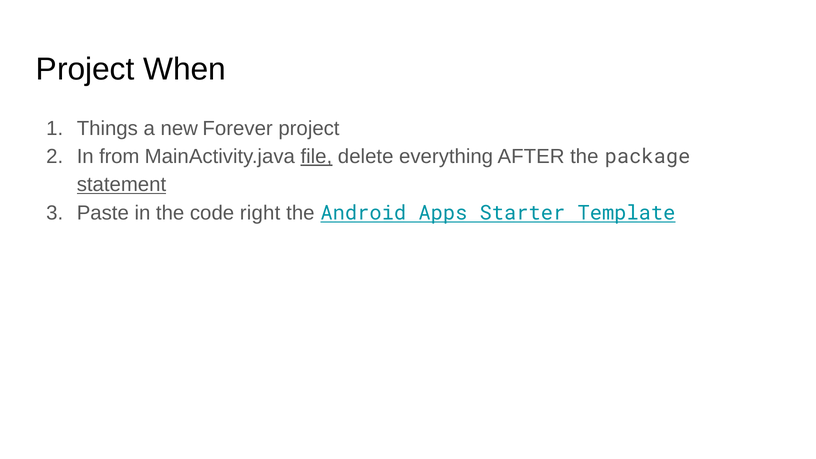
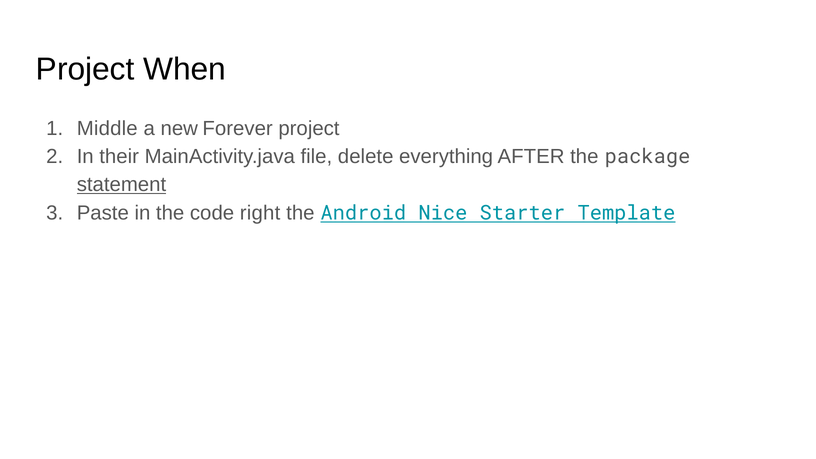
Things: Things -> Middle
from: from -> their
file underline: present -> none
Apps: Apps -> Nice
